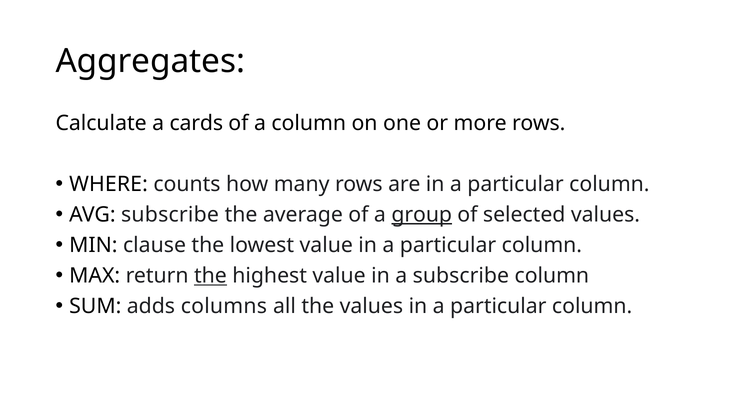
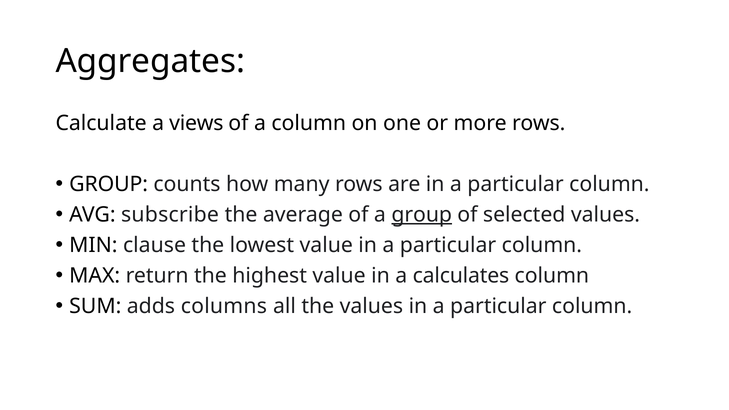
cards: cards -> views
WHERE at (109, 184): WHERE -> GROUP
the at (210, 276) underline: present -> none
a subscribe: subscribe -> calculates
